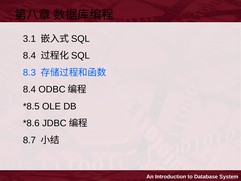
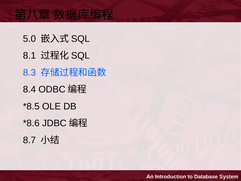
3.1: 3.1 -> 5.0
8.4 at (29, 56): 8.4 -> 8.1
